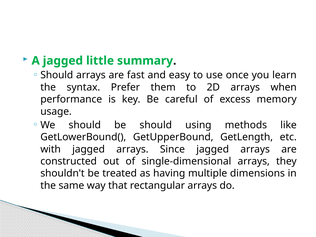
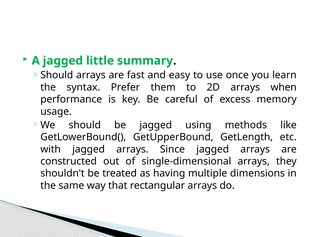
be should: should -> jagged
